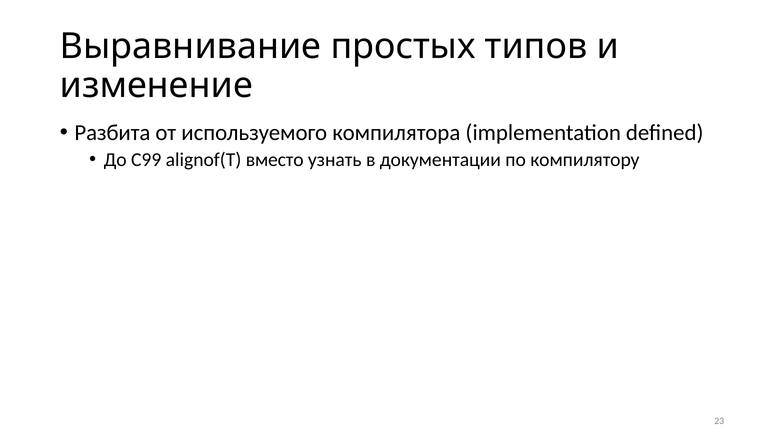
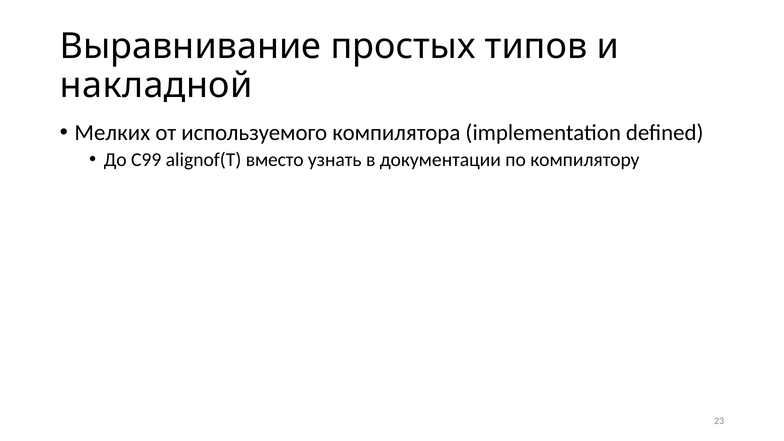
изменение: изменение -> накладной
Разбита: Разбита -> Мелких
